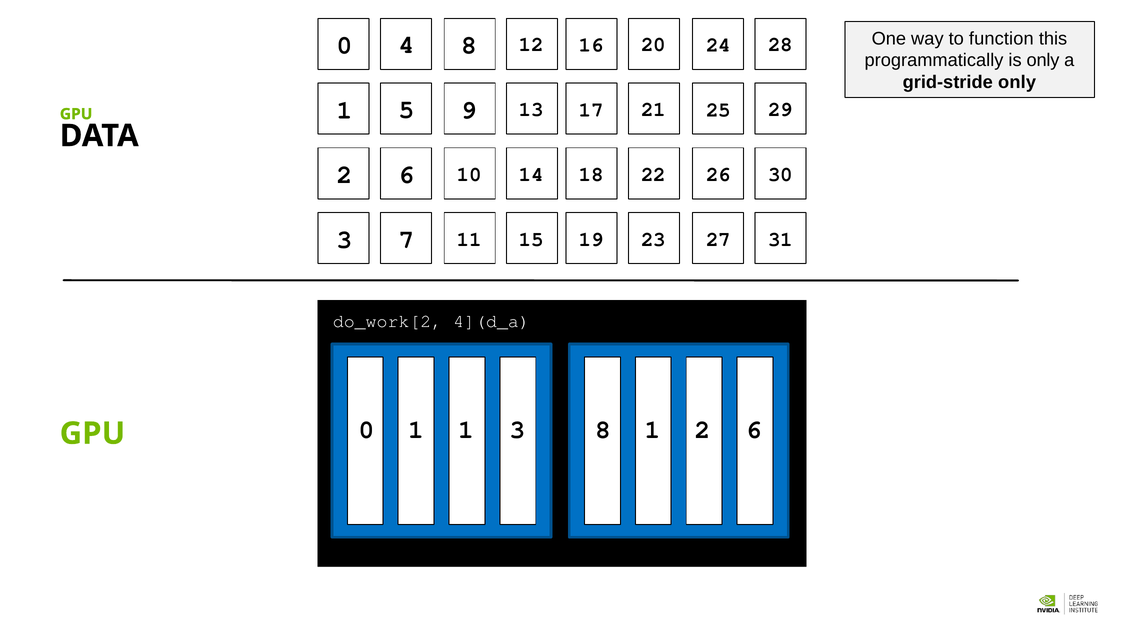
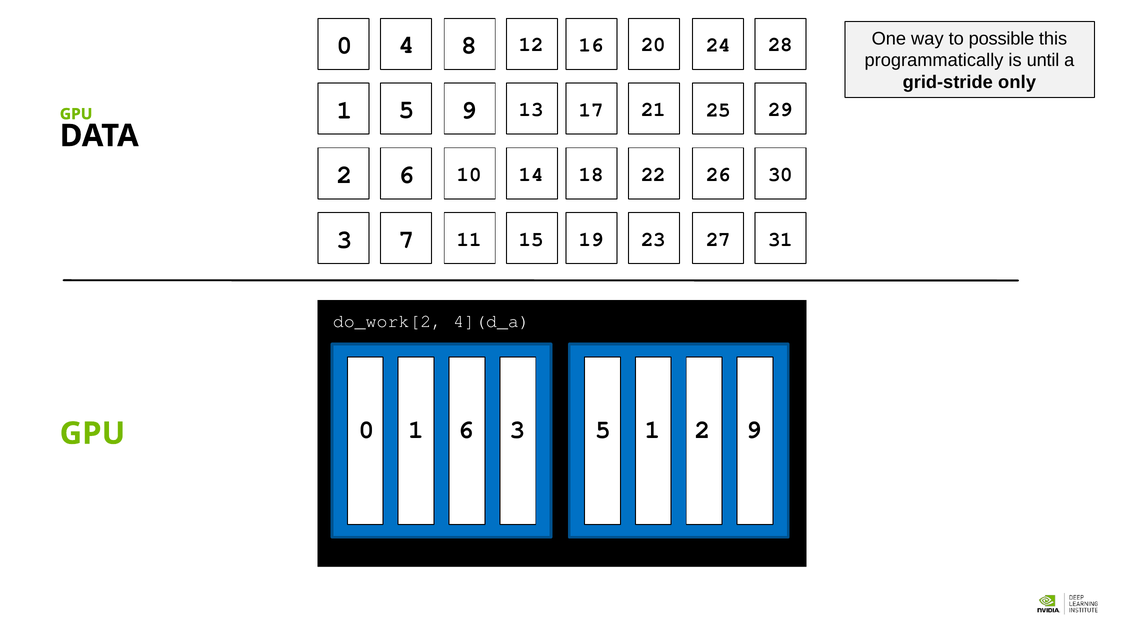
function: function -> possible
is only: only -> until
1 1: 1 -> 6
3 8: 8 -> 5
2 6: 6 -> 9
